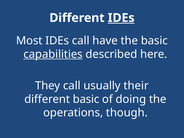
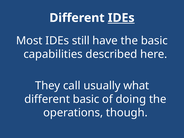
IDEs call: call -> still
capabilities underline: present -> none
their: their -> what
